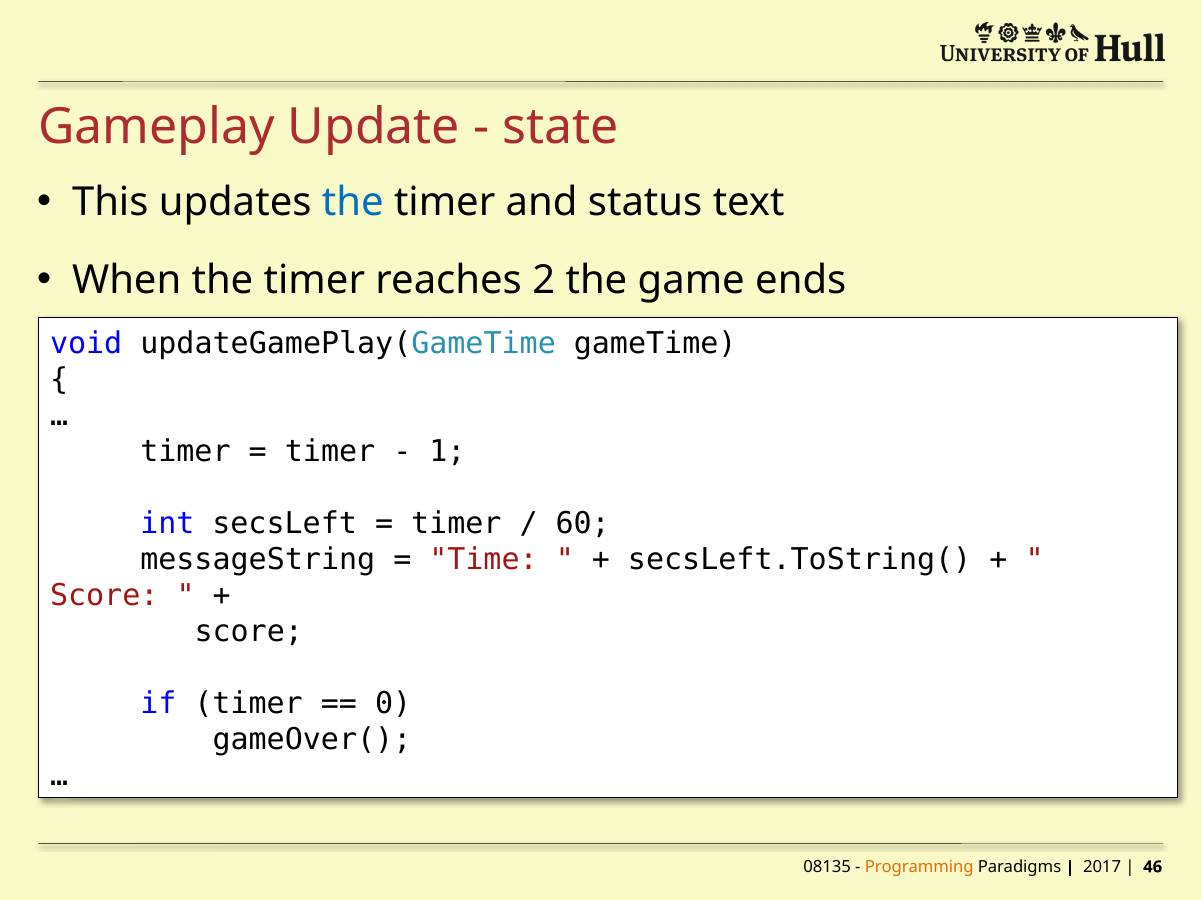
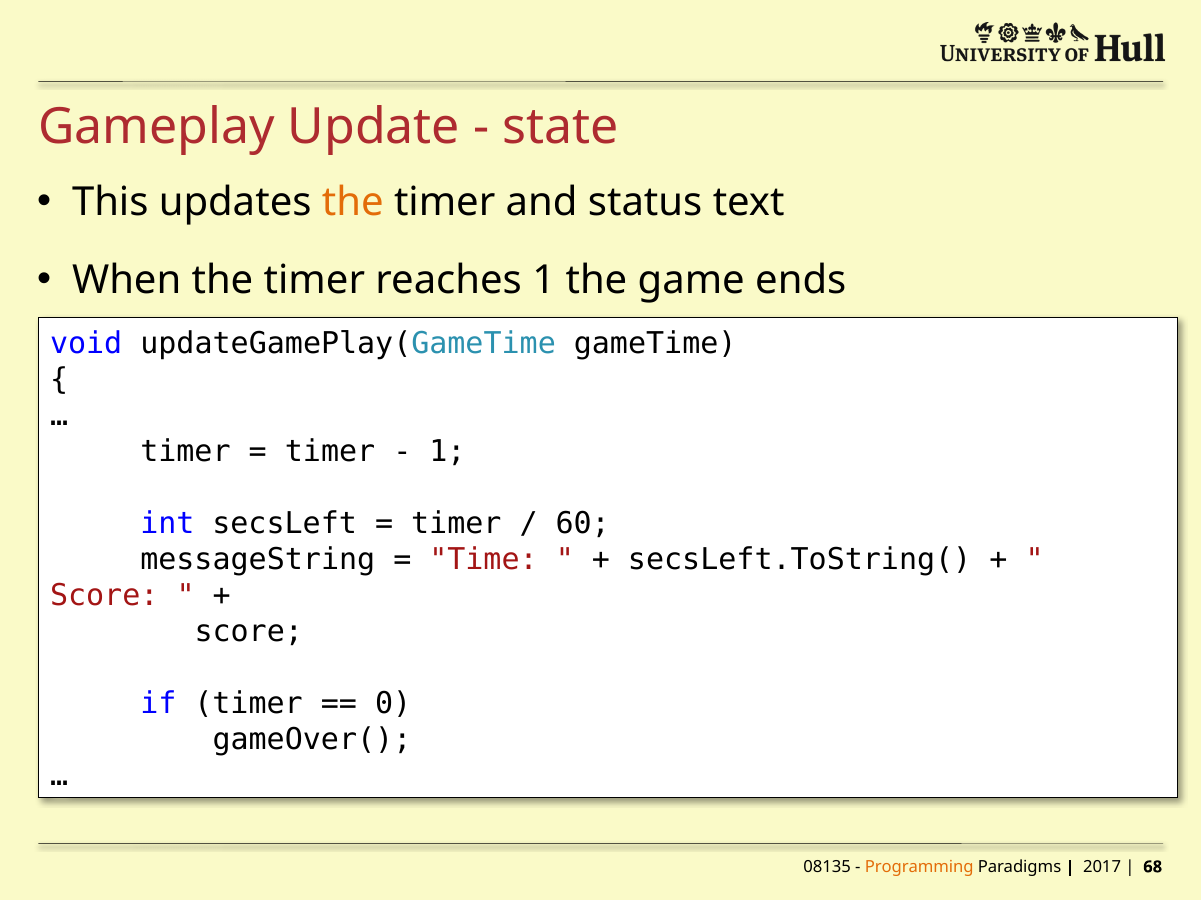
the at (353, 203) colour: blue -> orange
reaches 2: 2 -> 1
46: 46 -> 68
